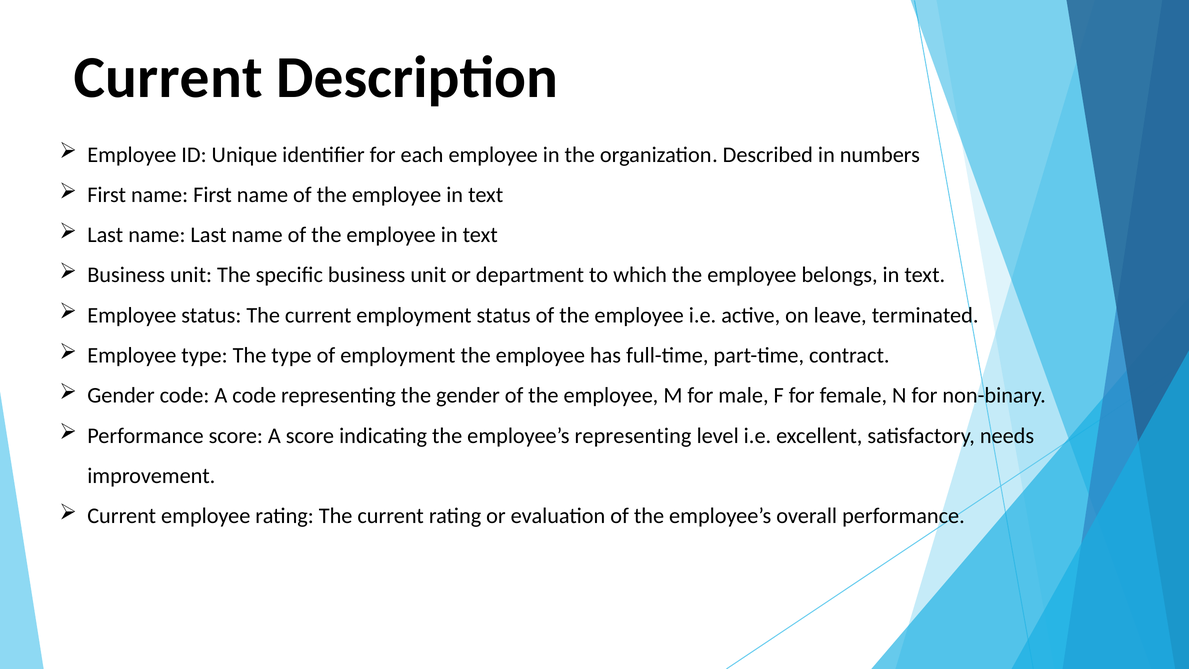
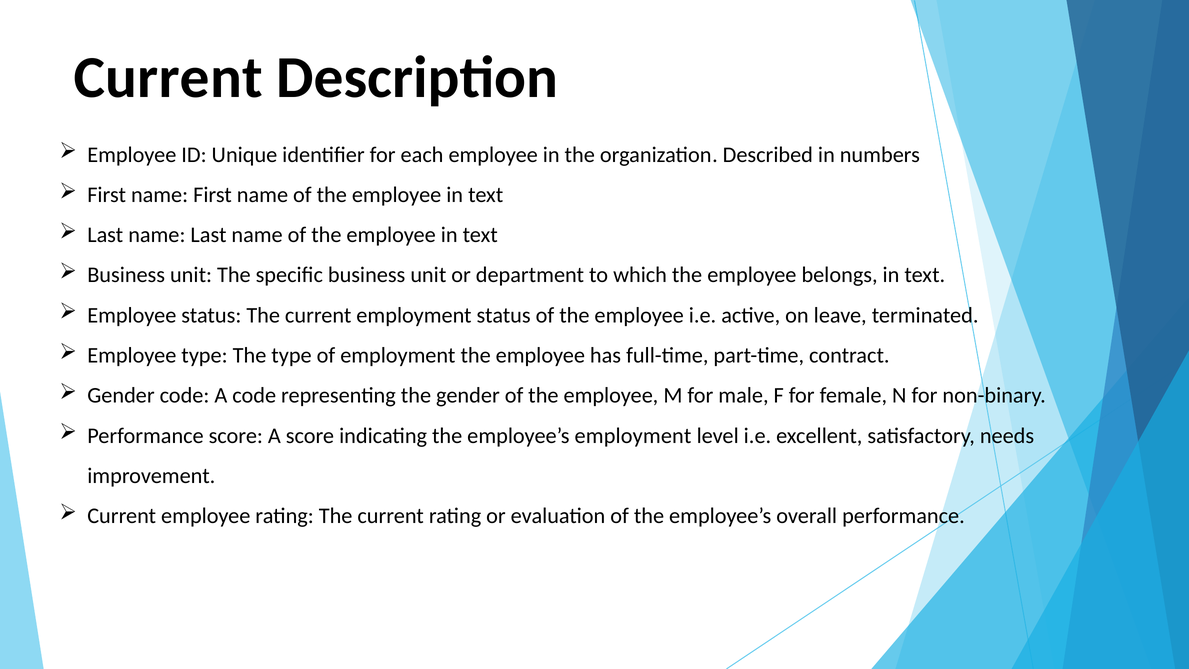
employee’s representing: representing -> employment
